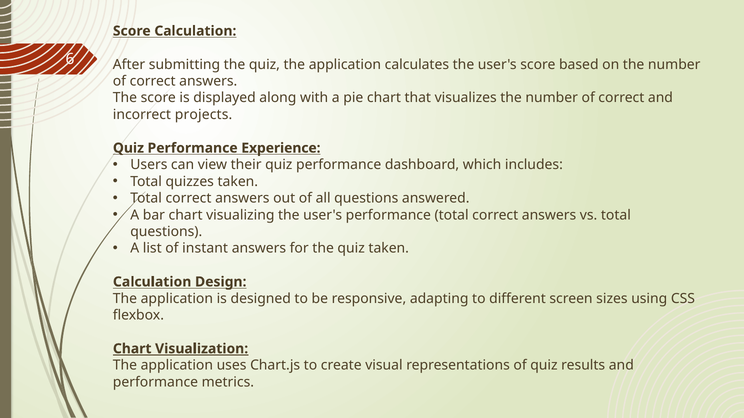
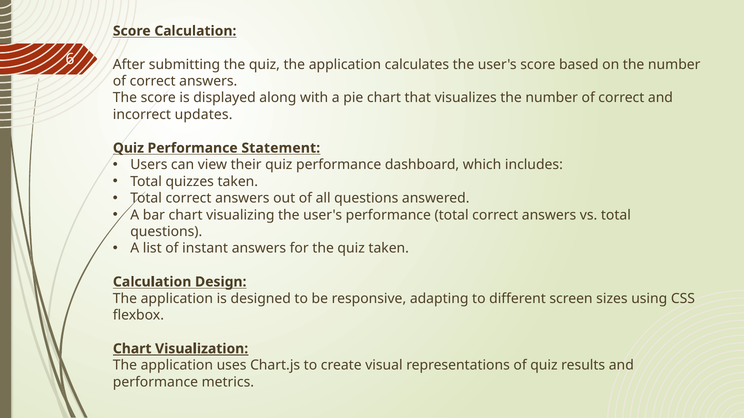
projects: projects -> updates
Experience: Experience -> Statement
